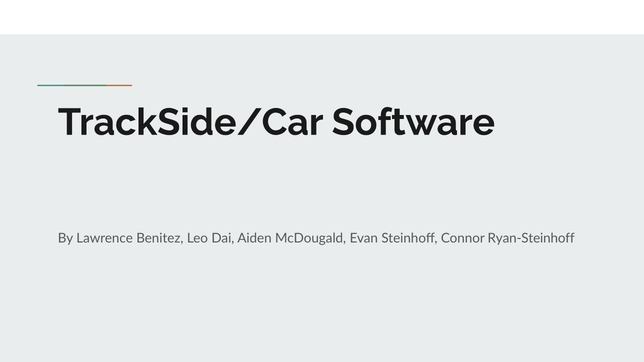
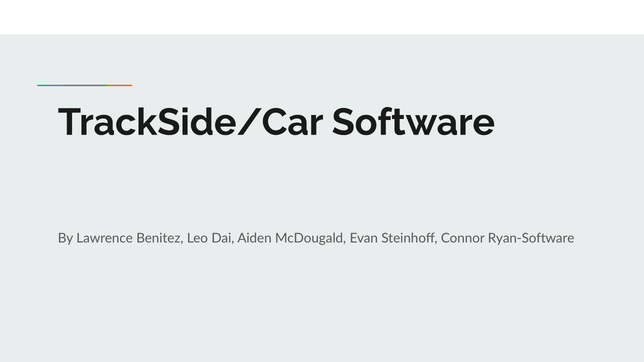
Ryan-Steinhoff: Ryan-Steinhoff -> Ryan-Software
